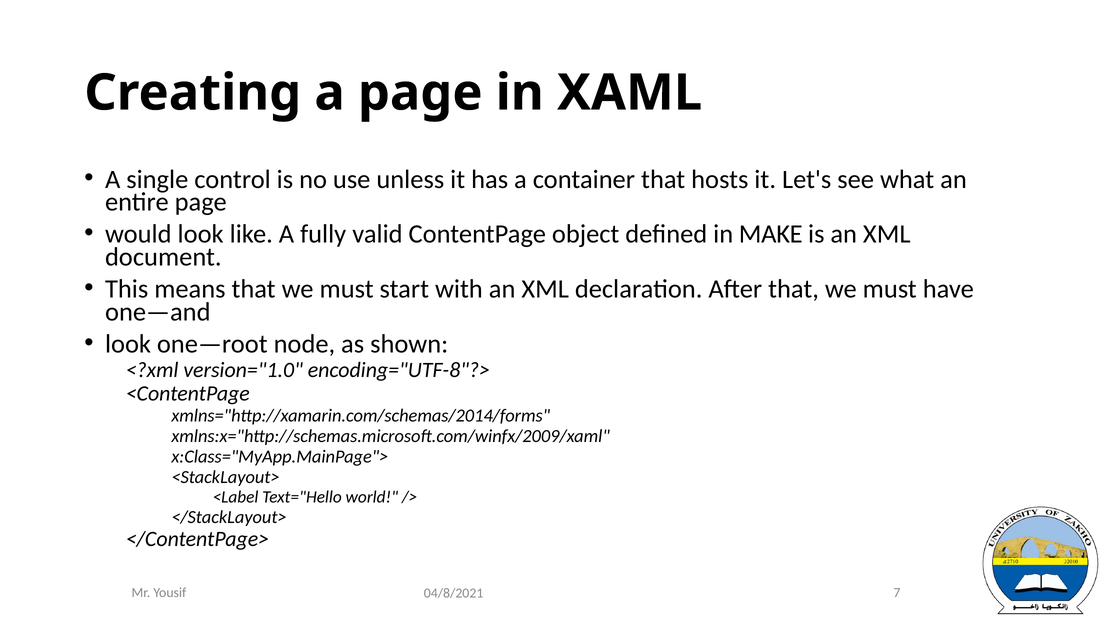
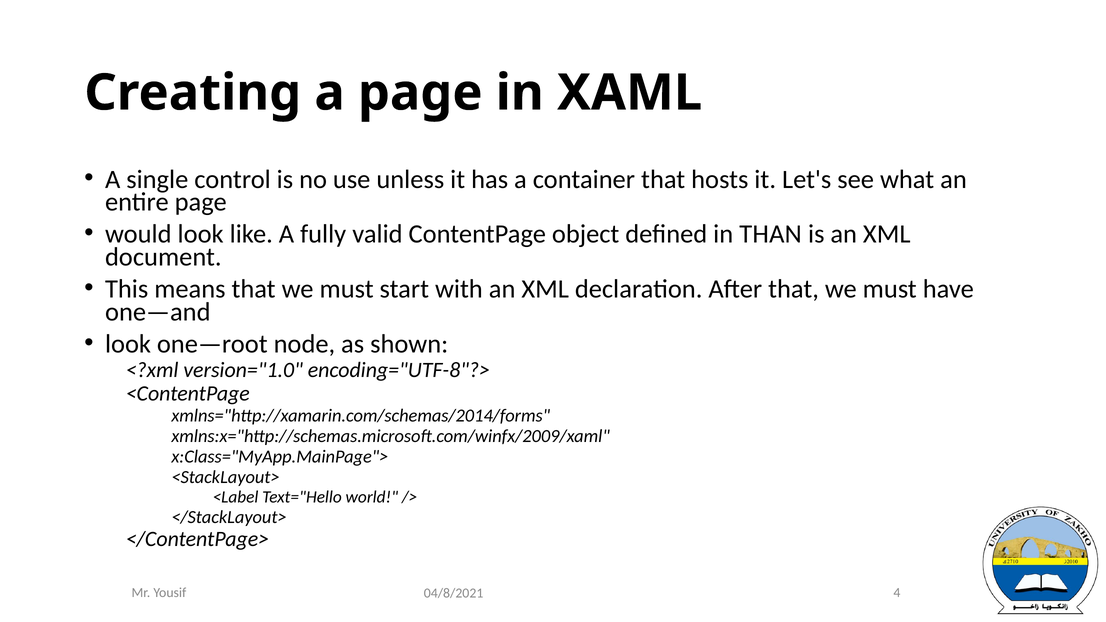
MAKE: MAKE -> THAN
7: 7 -> 4
